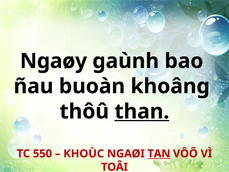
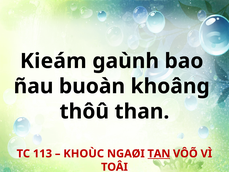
Ngaøy: Ngaøy -> Kieám
than underline: present -> none
550: 550 -> 113
